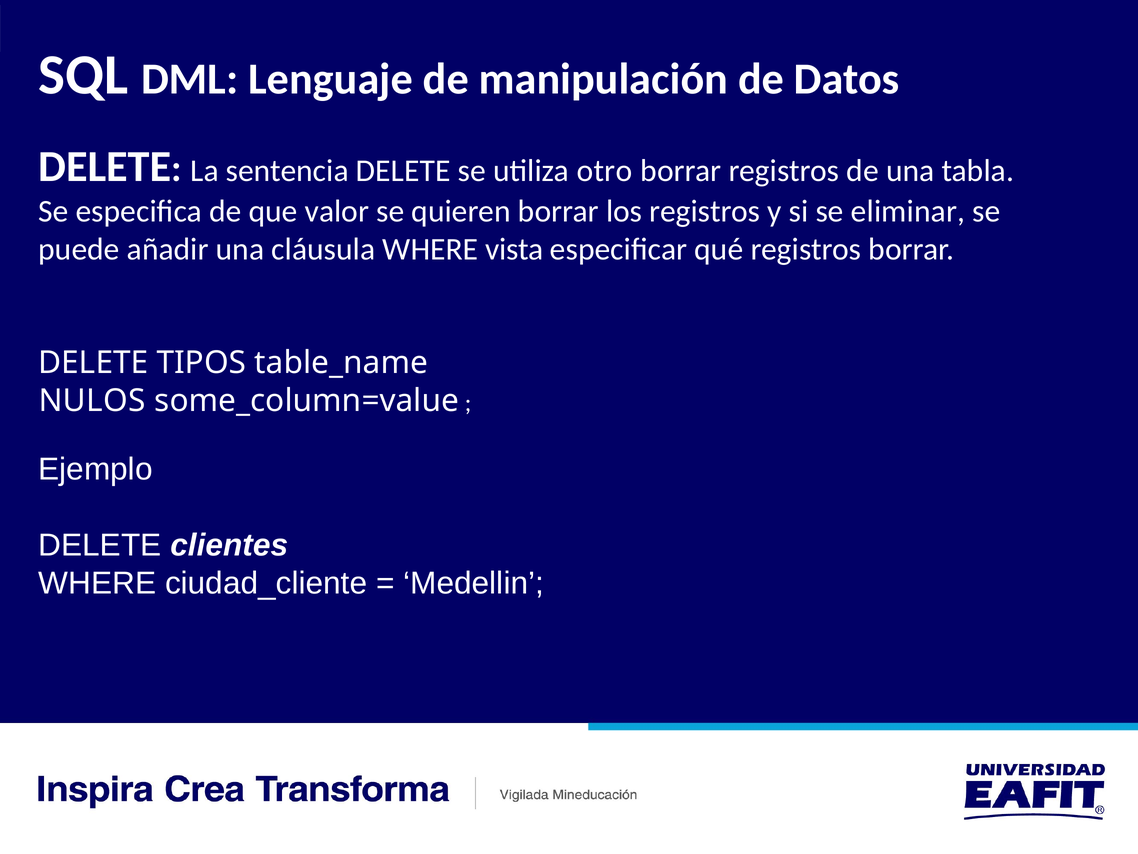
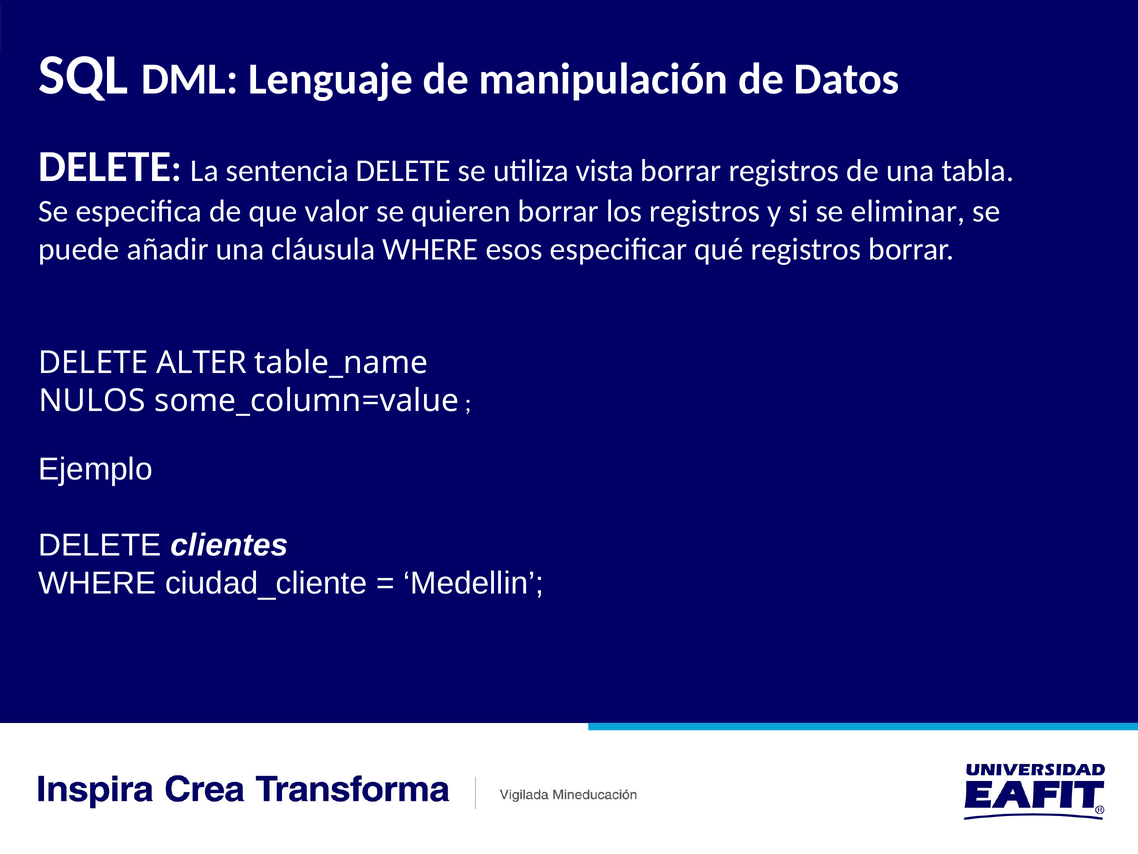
otro: otro -> vista
vista: vista -> esos
TIPOS: TIPOS -> ALTER
